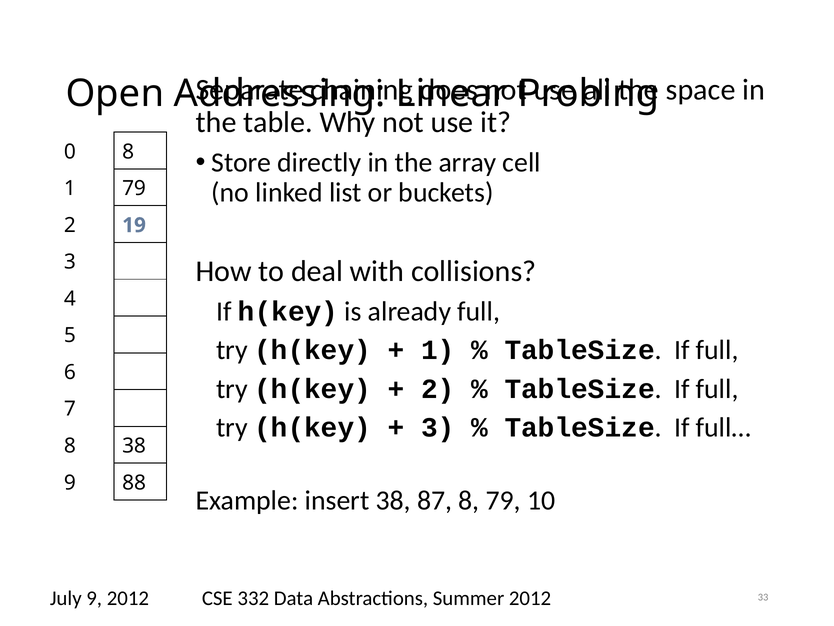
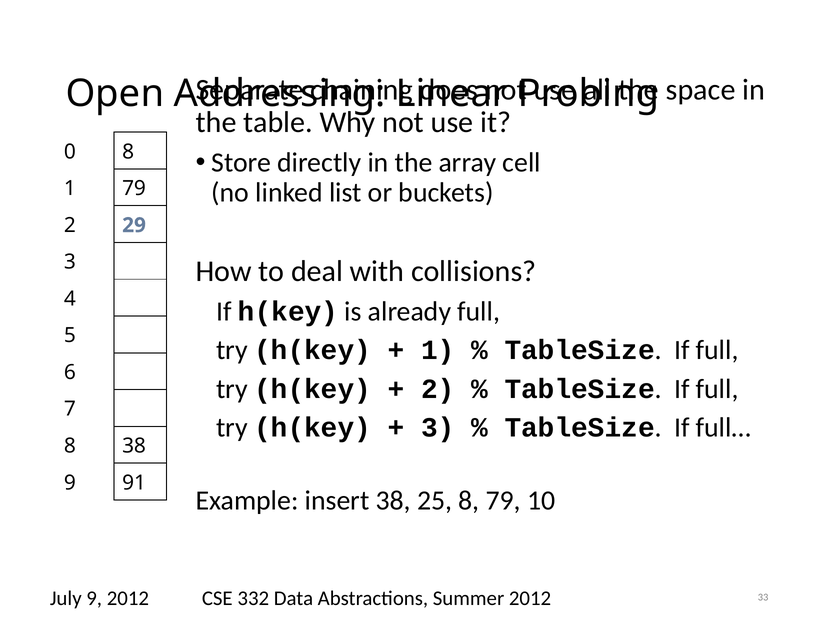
19: 19 -> 29
88: 88 -> 91
87: 87 -> 25
